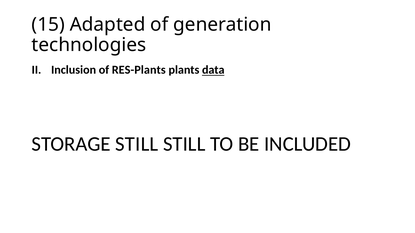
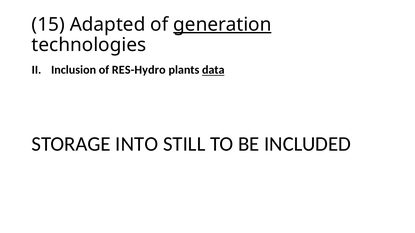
generation underline: none -> present
RES-Plants: RES-Plants -> RES-Hydro
STORAGE STILL: STILL -> INTO
